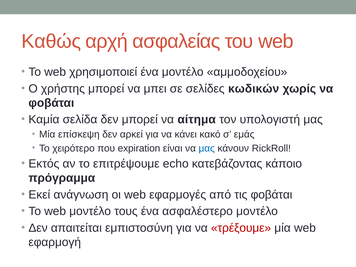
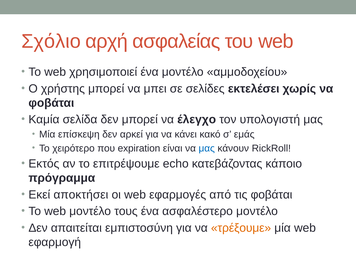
Καθώς: Καθώς -> Σχόλιο
κωδικών: κωδικών -> εκτελέσει
αίτημα: αίτημα -> έλεγχο
ανάγνωση: ανάγνωση -> αποκτήσει
τρέξουμε colour: red -> orange
